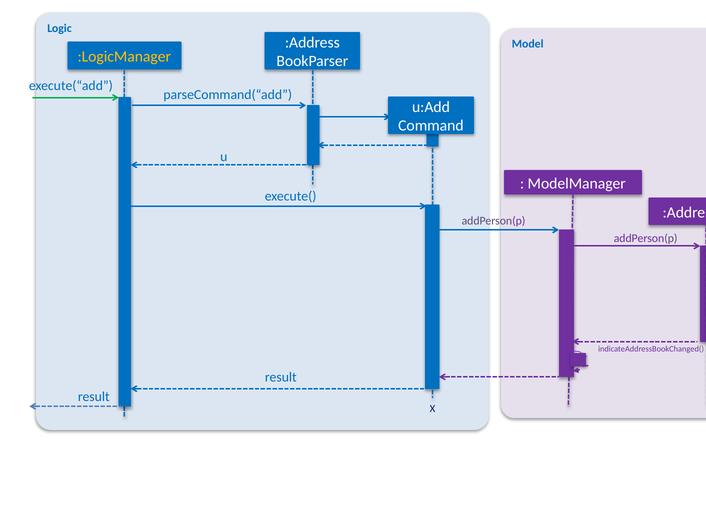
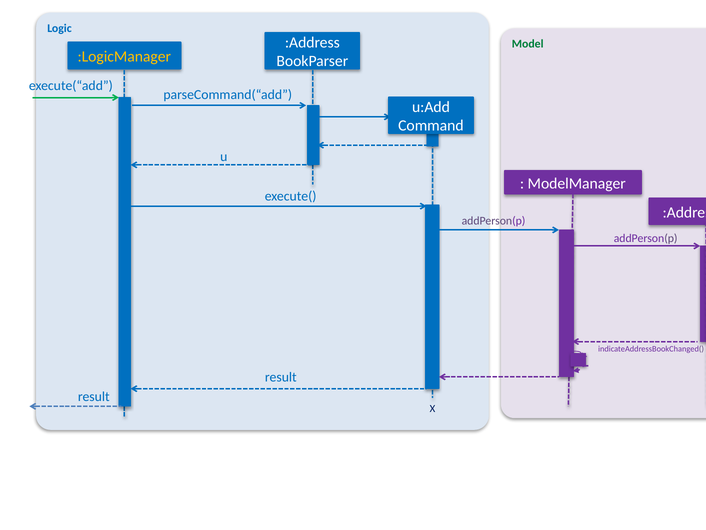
Model colour: blue -> green
